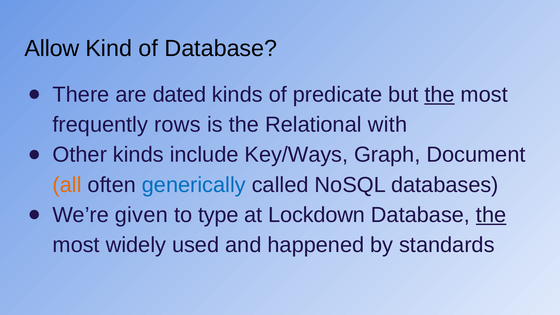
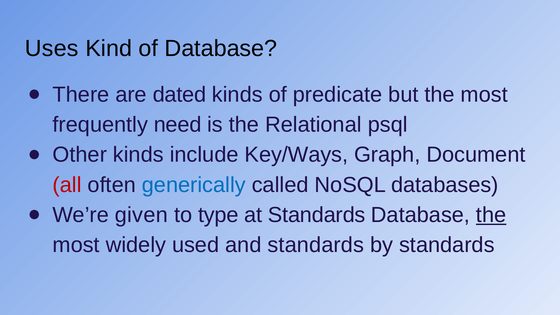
Allow: Allow -> Uses
the at (440, 95) underline: present -> none
rows: rows -> need
with: with -> psql
all colour: orange -> red
at Lockdown: Lockdown -> Standards
and happened: happened -> standards
